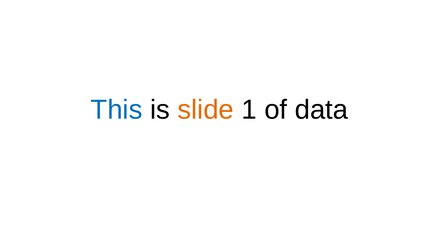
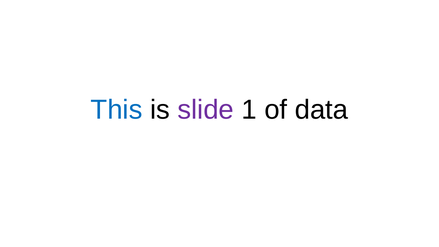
slide colour: orange -> purple
